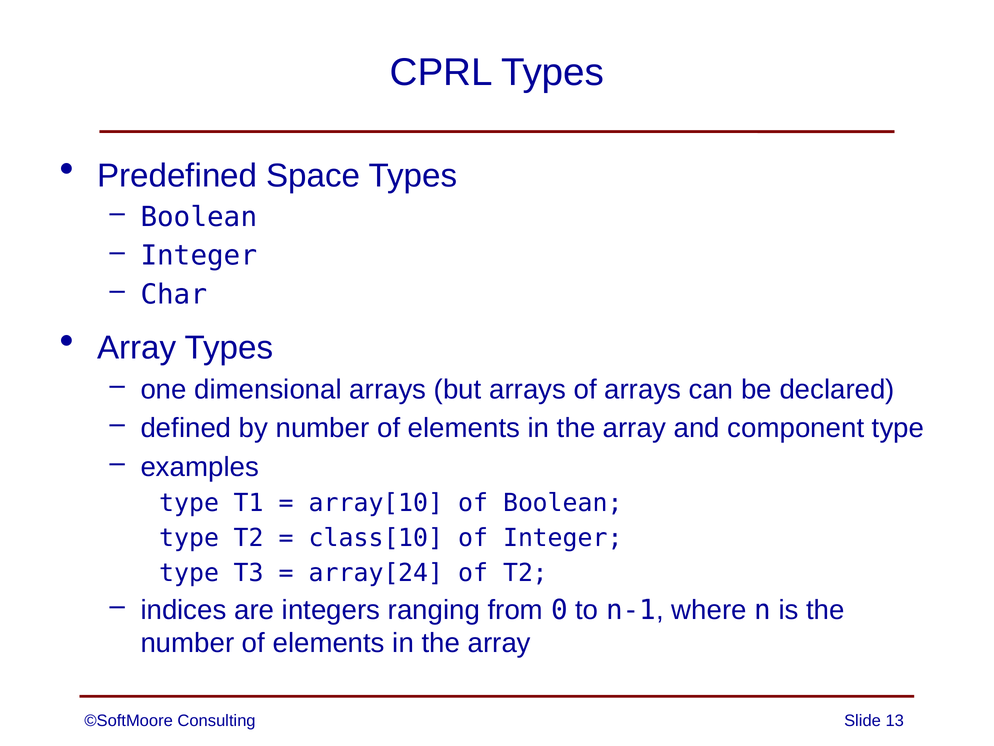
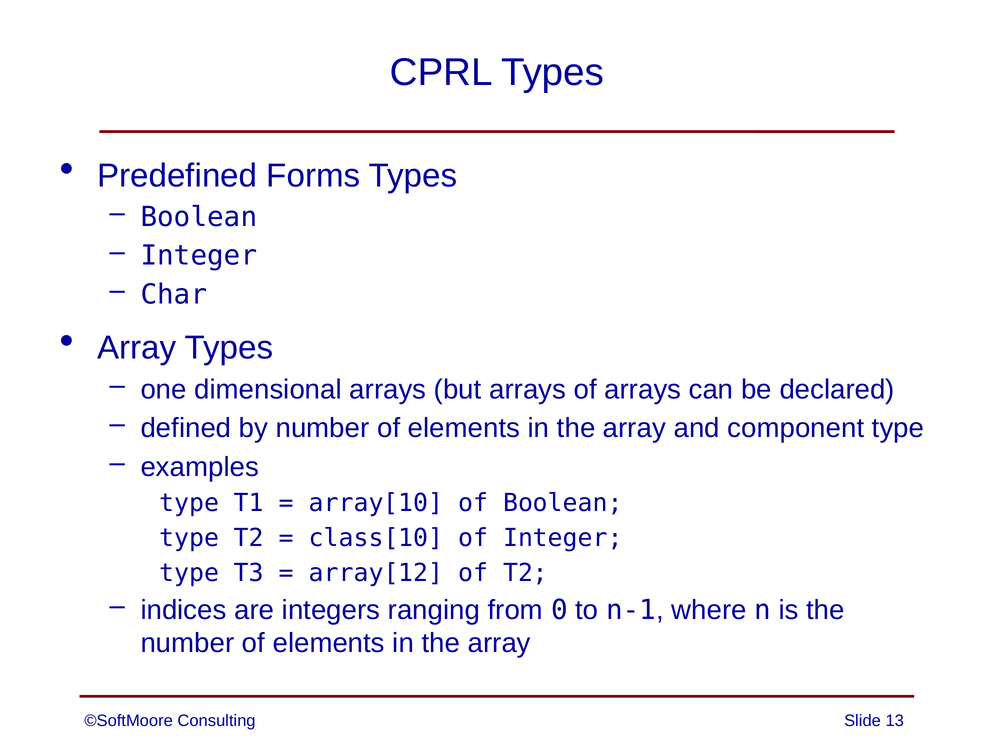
Space: Space -> Forms
array[24: array[24 -> array[12
